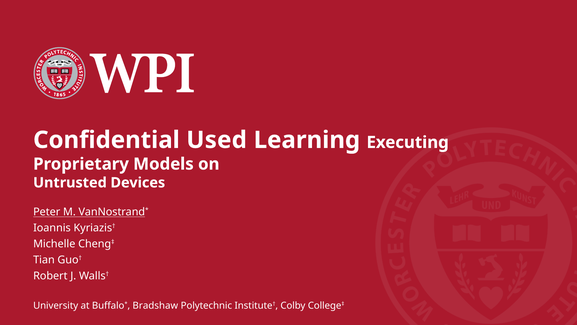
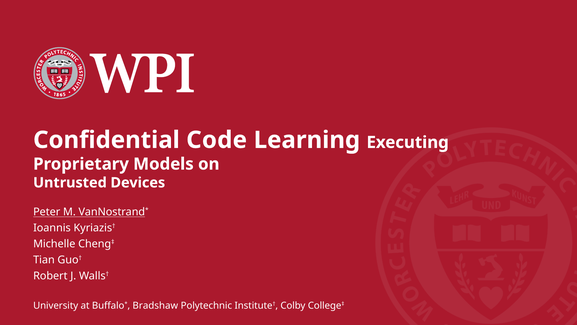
Used: Used -> Code
